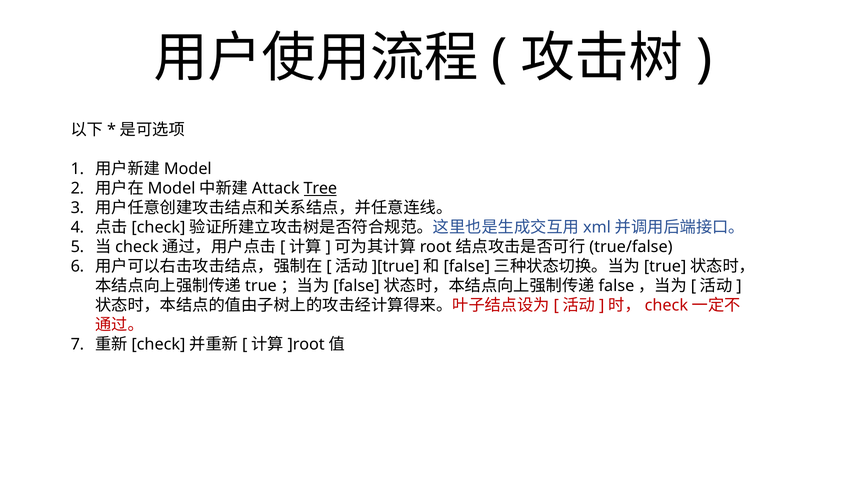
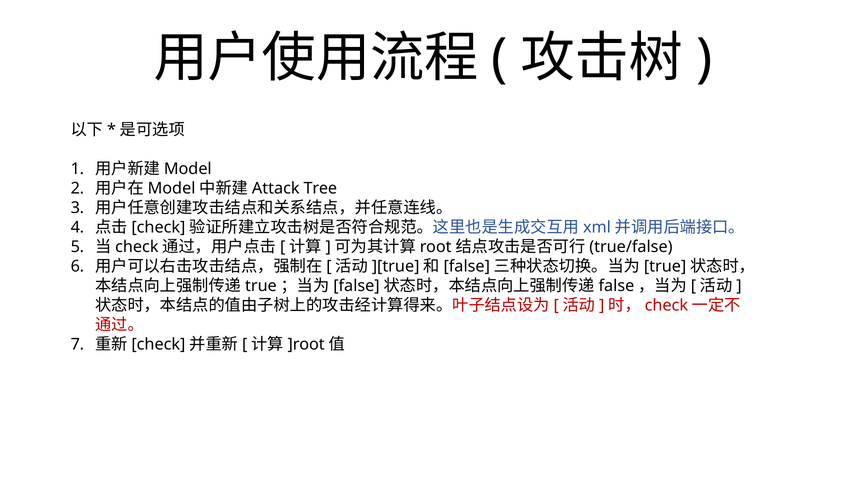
Tree underline: present -> none
